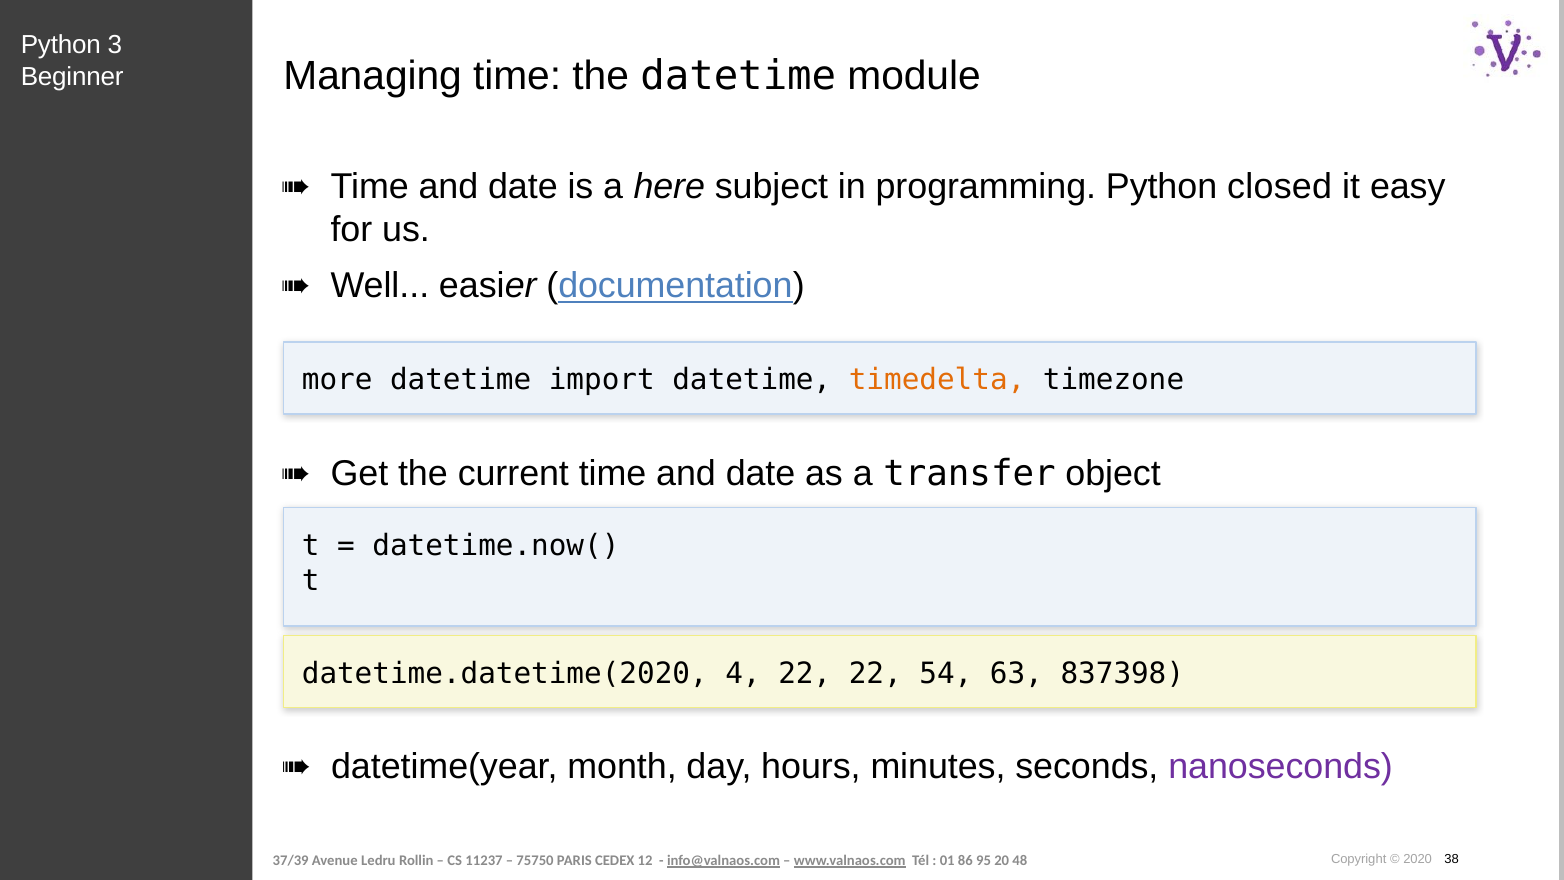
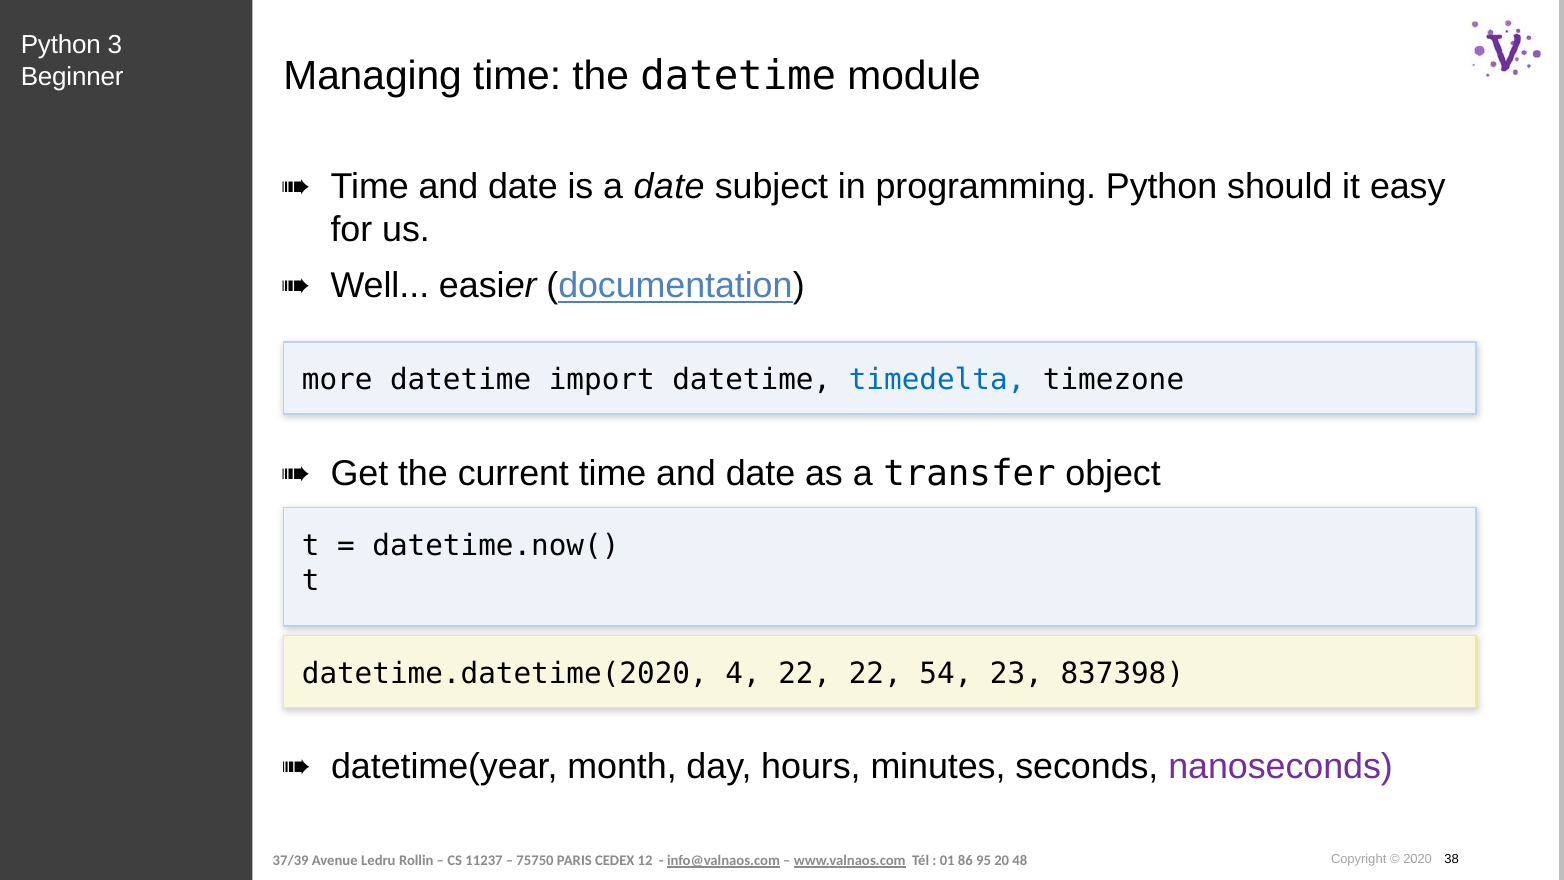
a here: here -> date
closed: closed -> should
timedelta colour: orange -> blue
63: 63 -> 23
